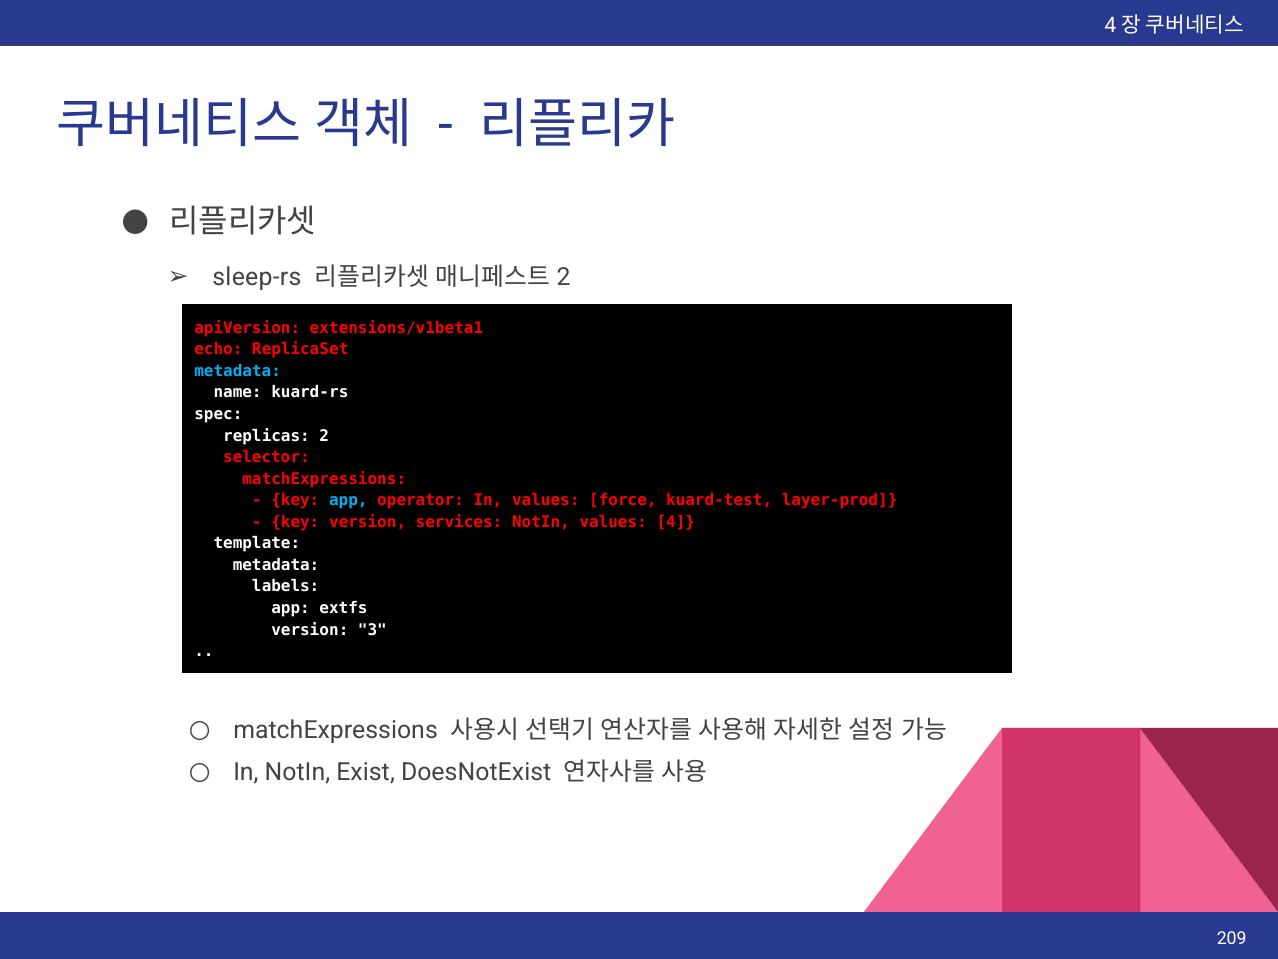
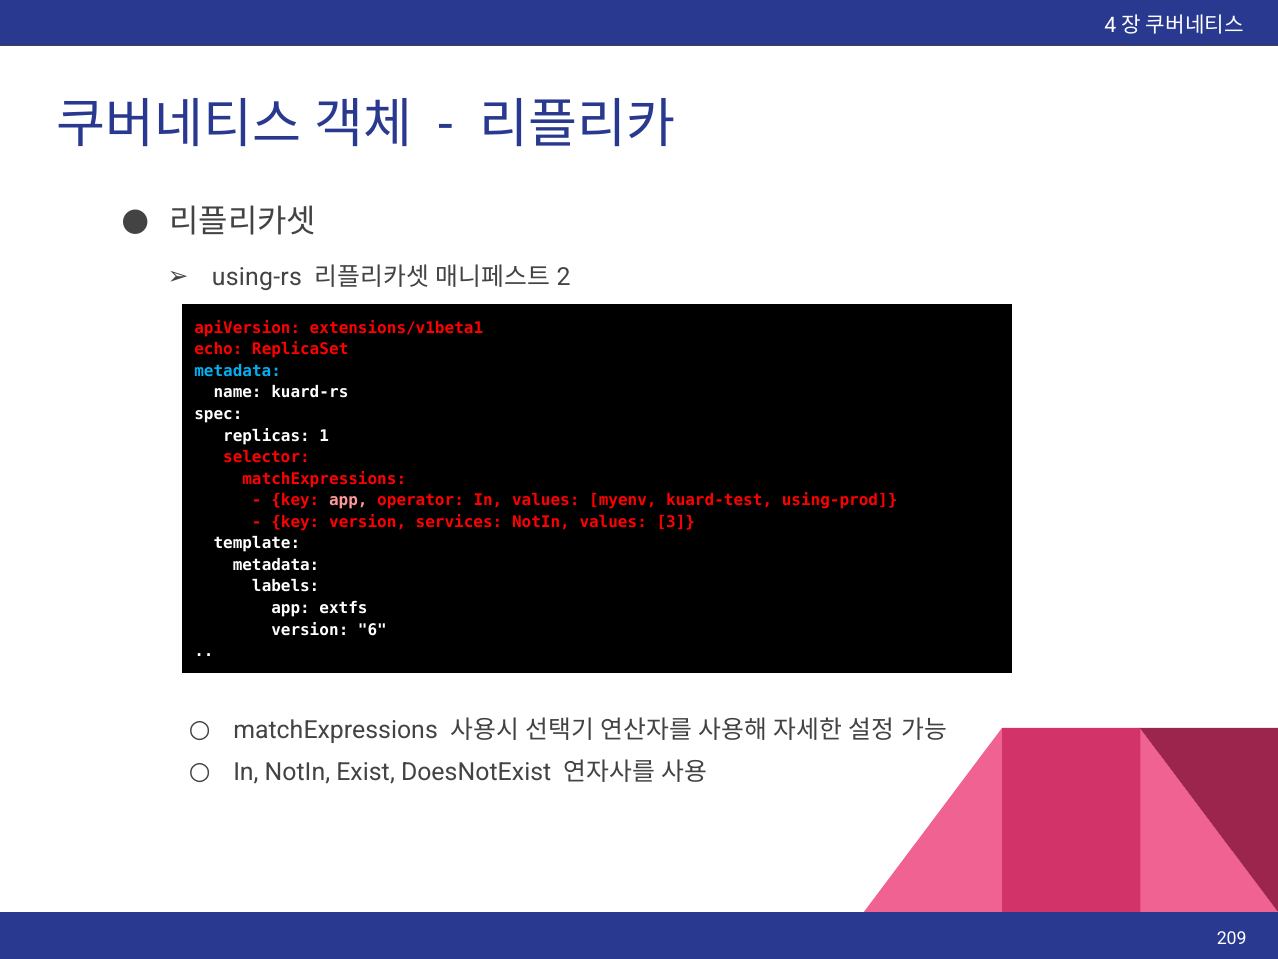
sleep-rs: sleep-rs -> using-rs
2: 2 -> 1
app at (348, 500) colour: light blue -> pink
force: force -> myenv
layer-prod: layer-prod -> using-prod
values 4: 4 -> 3
3: 3 -> 6
